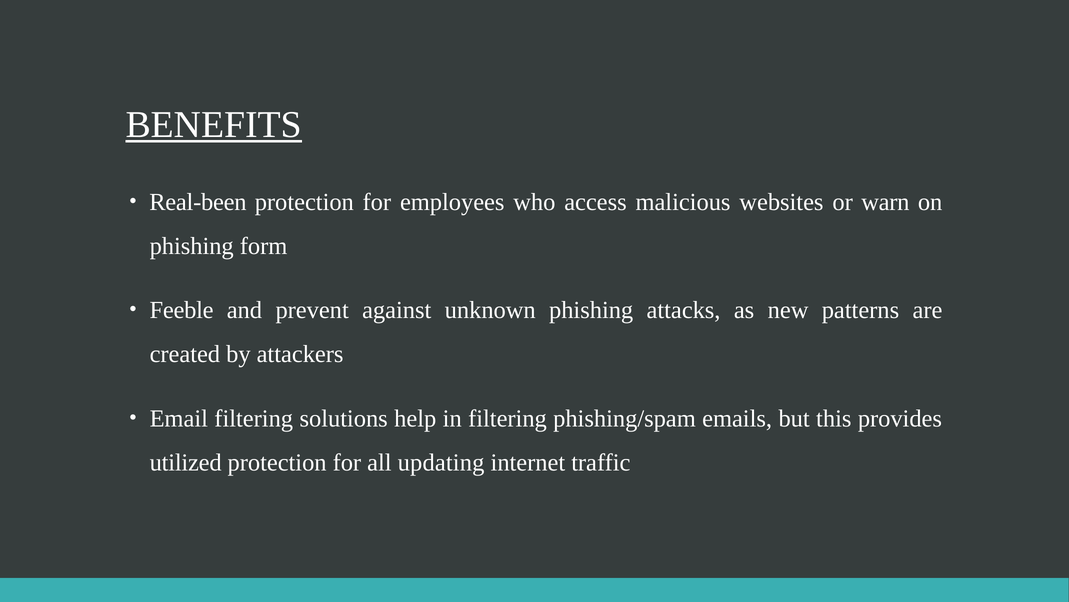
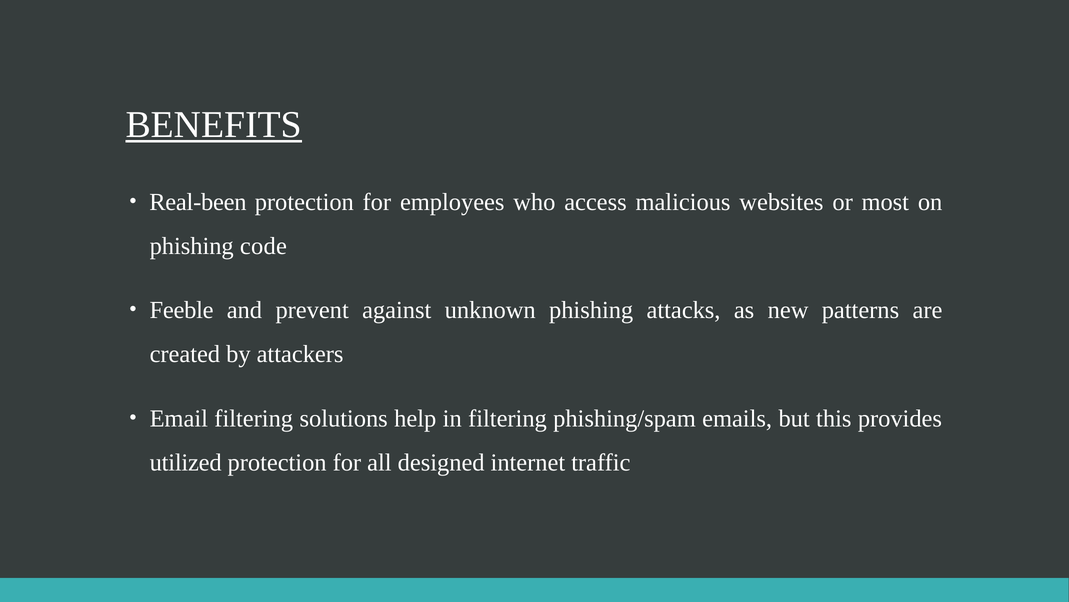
warn: warn -> most
form: form -> code
updating: updating -> designed
